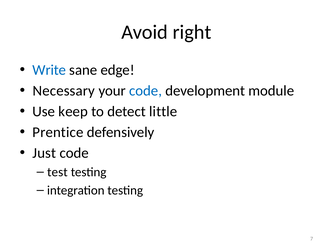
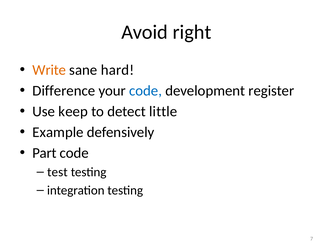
Write colour: blue -> orange
edge: edge -> hard
Necessary: Necessary -> Difference
module: module -> register
Prentice: Prentice -> Example
Just: Just -> Part
